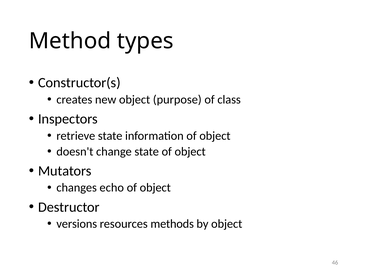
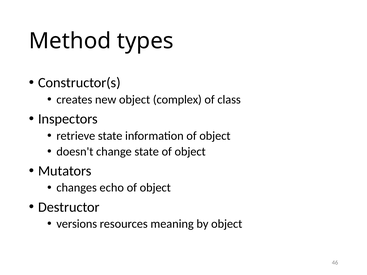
purpose: purpose -> complex
methods: methods -> meaning
